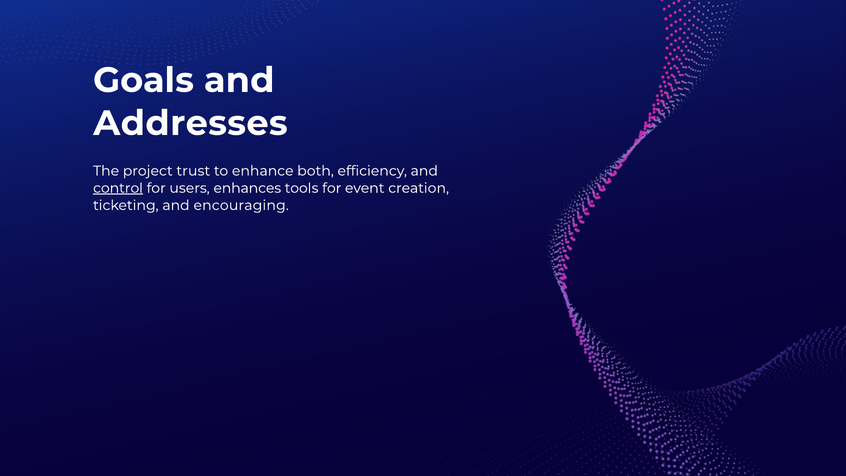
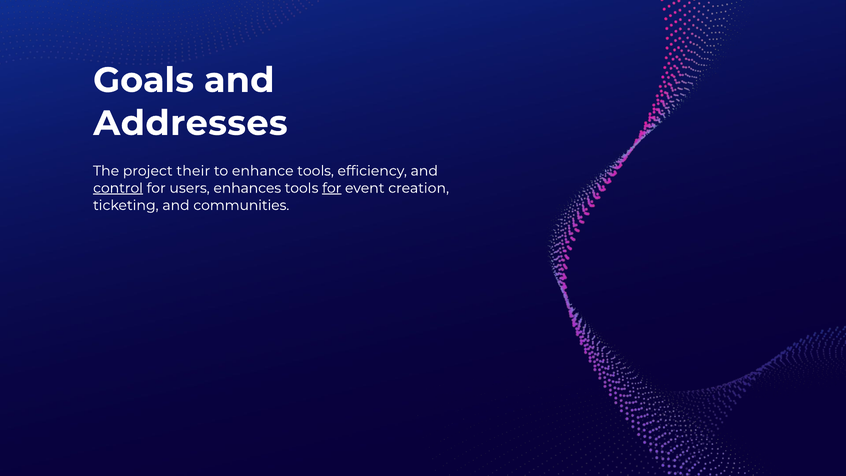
trust: trust -> their
enhance both: both -> tools
for at (332, 188) underline: none -> present
encouraging: encouraging -> communities
